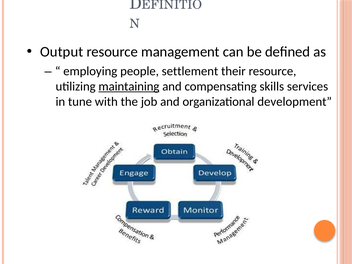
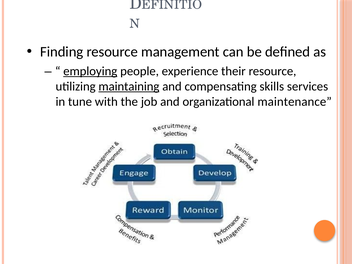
Output: Output -> Finding
employing underline: none -> present
settlement: settlement -> experience
development: development -> maintenance
